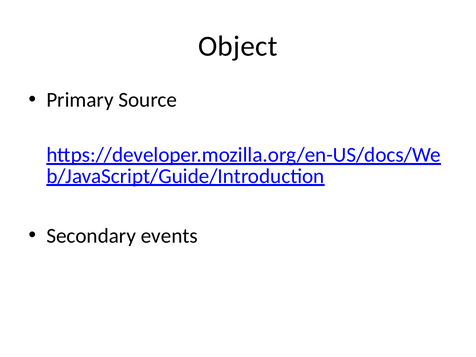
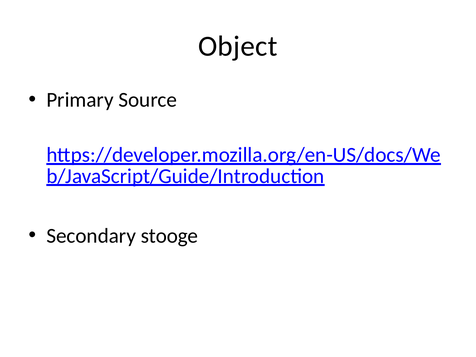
events: events -> stooge
